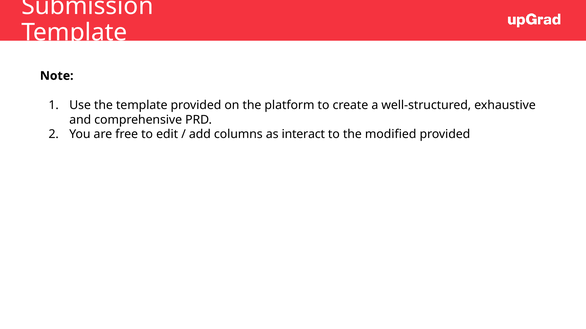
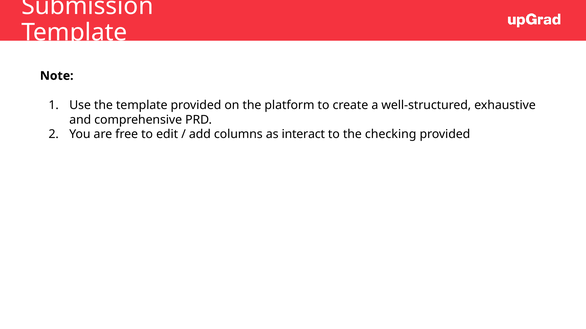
modified: modified -> checking
